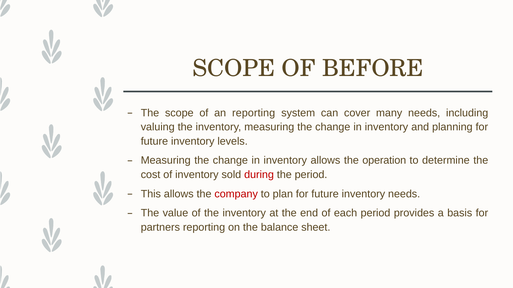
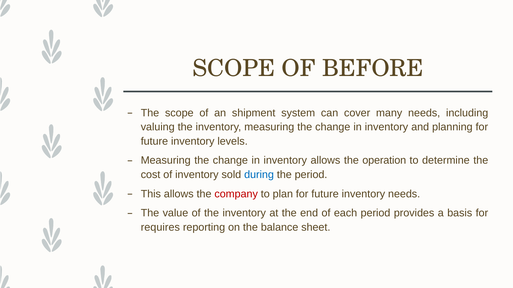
an reporting: reporting -> shipment
during colour: red -> blue
partners: partners -> requires
